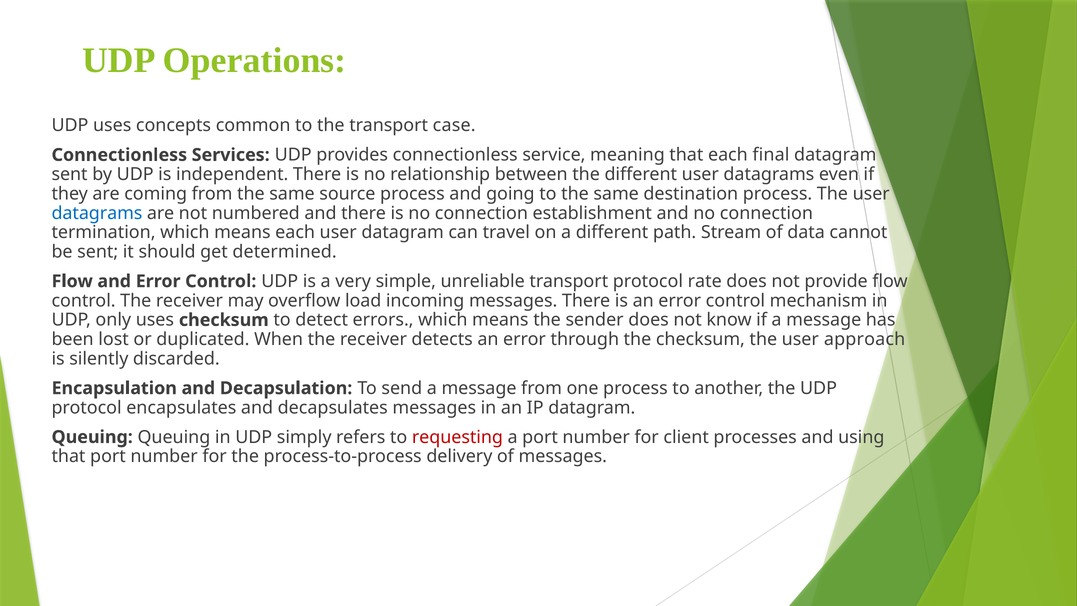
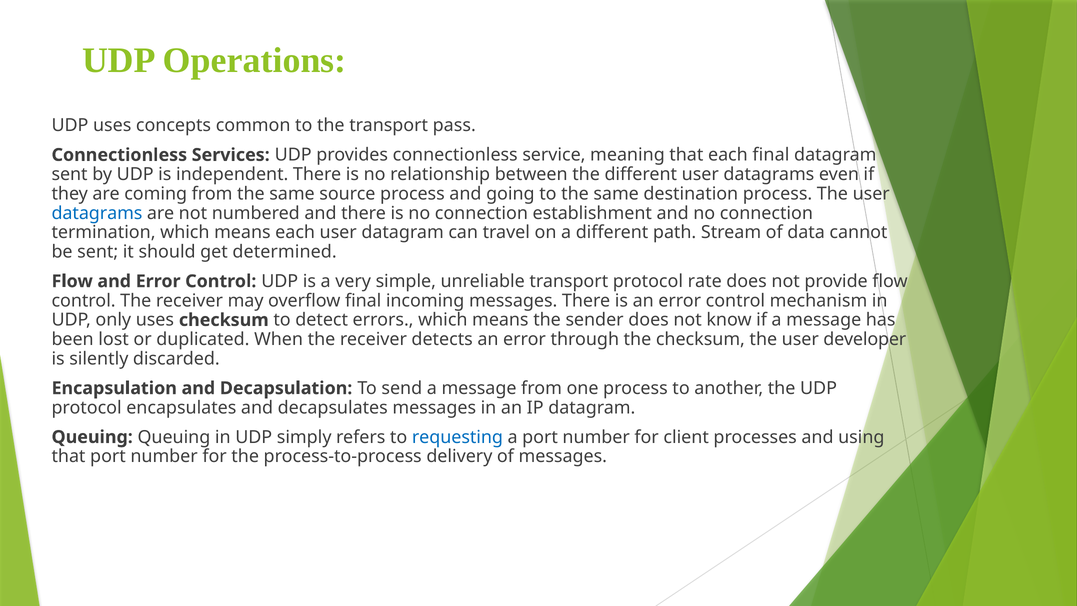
case: case -> pass
overflow load: load -> final
approach: approach -> developer
requesting colour: red -> blue
